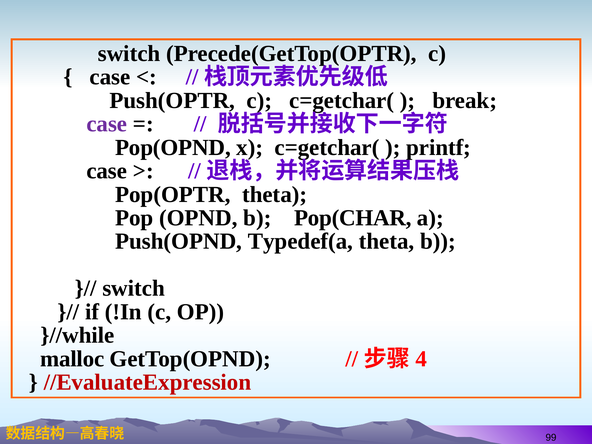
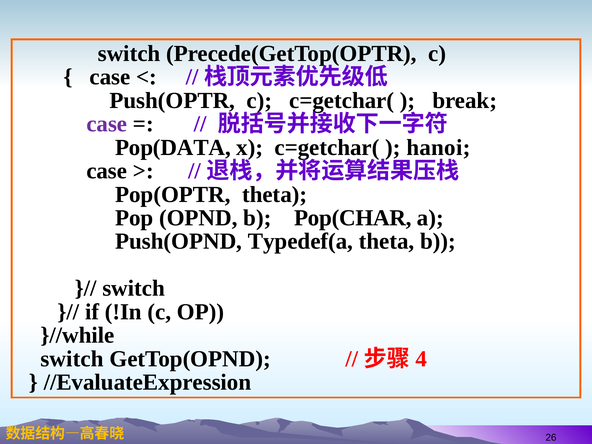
Pop(OPND: Pop(OPND -> Pop(DATA
printf: printf -> hanoi
malloc at (72, 359): malloc -> switch
//EvaluateExpression colour: red -> black
99: 99 -> 26
